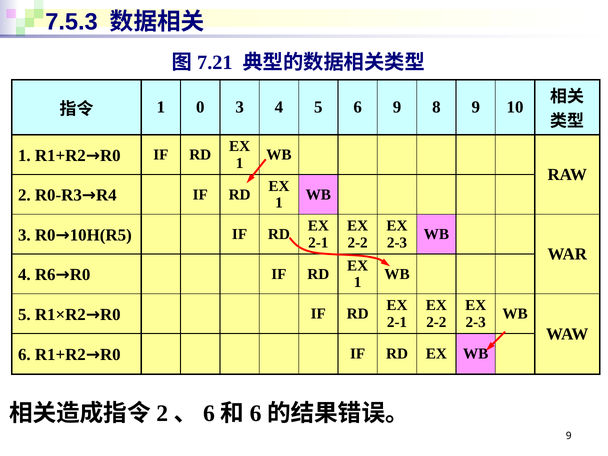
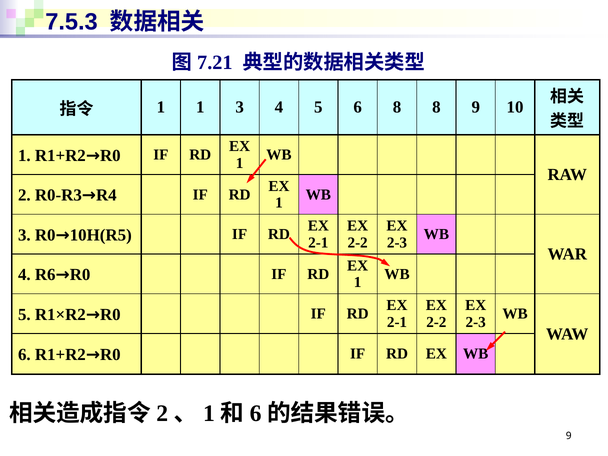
1 0: 0 -> 1
6 9: 9 -> 8
6 at (209, 413): 6 -> 1
